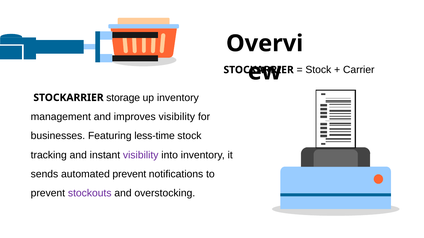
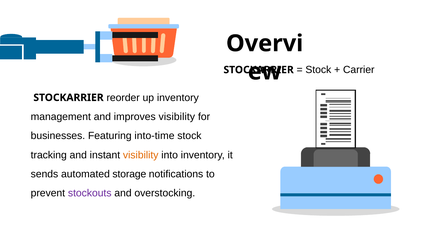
storage: storage -> reorder
less-time: less-time -> into-time
visibility at (141, 155) colour: purple -> orange
automated prevent: prevent -> storage
